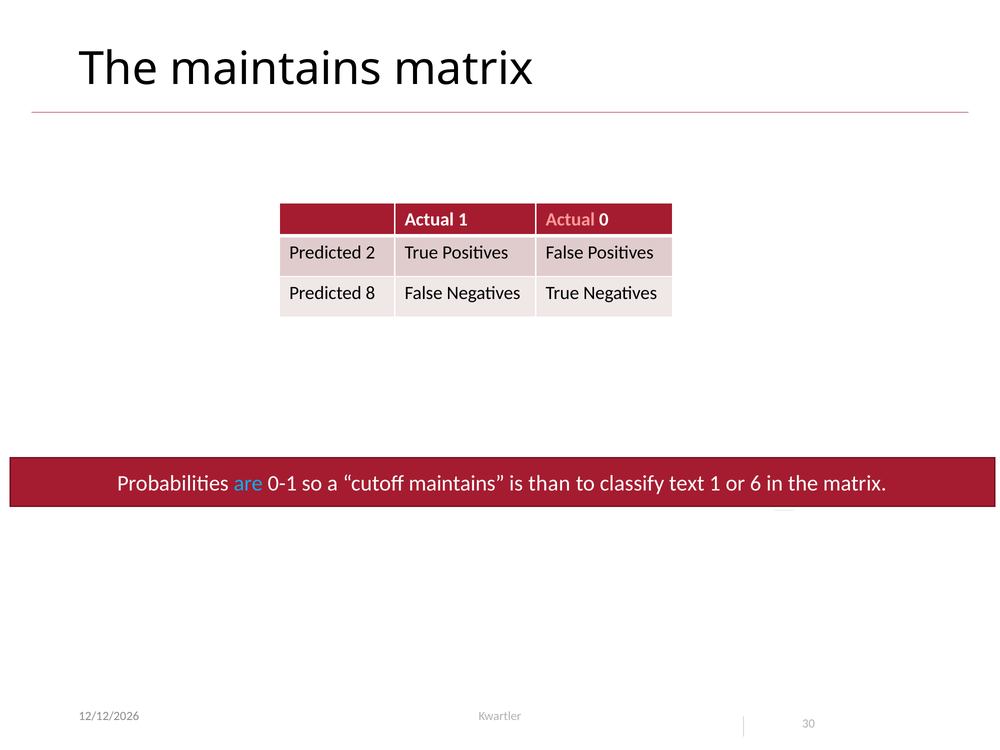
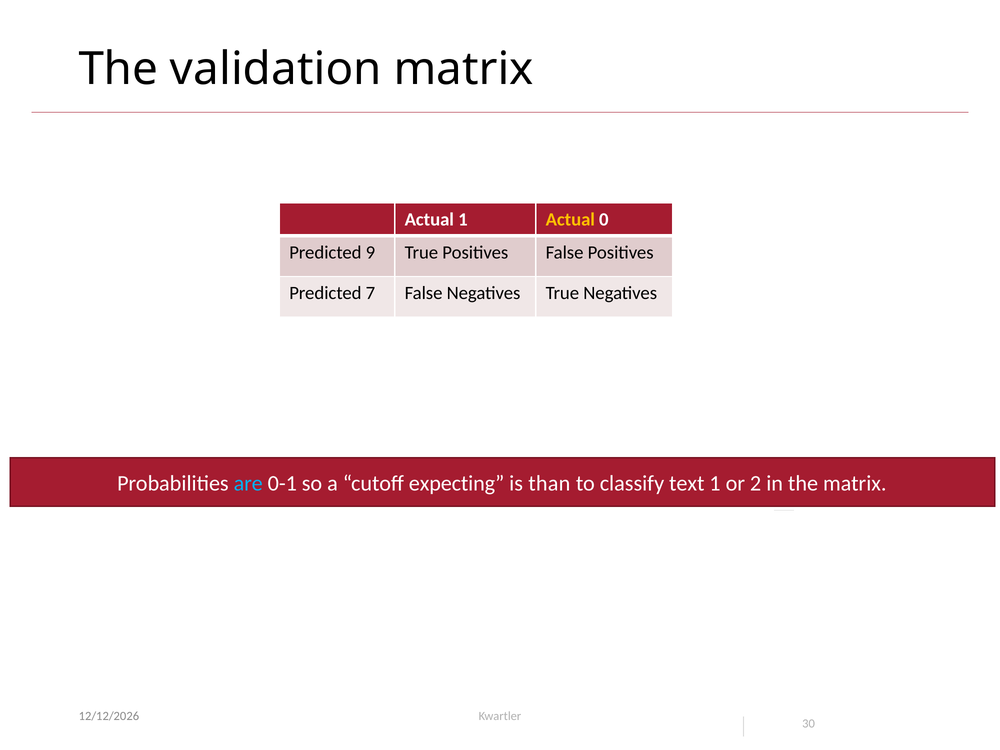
The maintains: maintains -> validation
Actual at (570, 220) colour: pink -> yellow
2: 2 -> 9
8: 8 -> 7
cutoff maintains: maintains -> expecting
6: 6 -> 2
